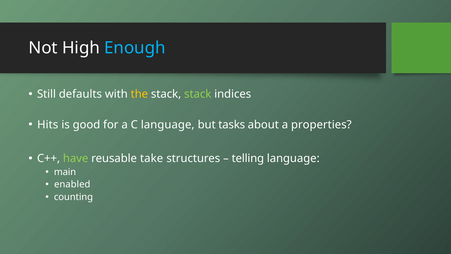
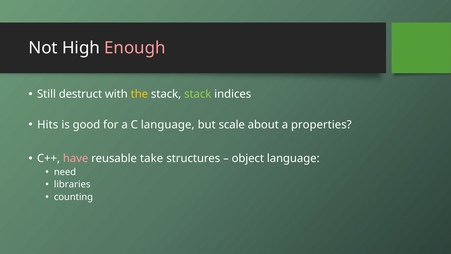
Enough colour: light blue -> pink
defaults: defaults -> destruct
tasks: tasks -> scale
have colour: light green -> pink
telling: telling -> object
main: main -> need
enabled: enabled -> libraries
